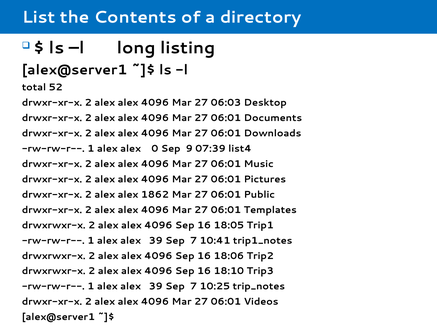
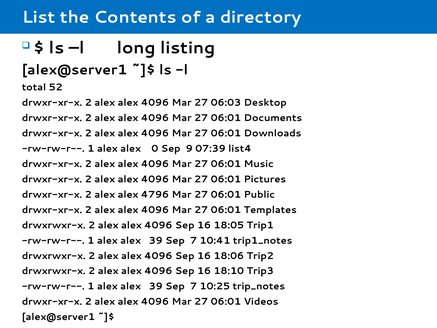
1862: 1862 -> 4796
